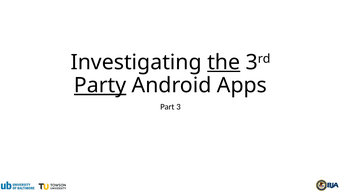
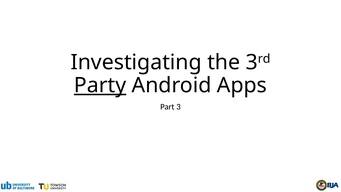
the underline: present -> none
